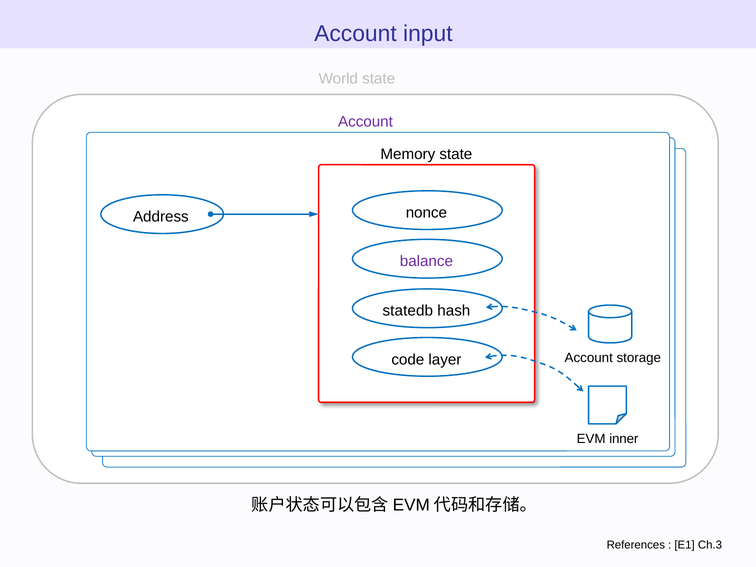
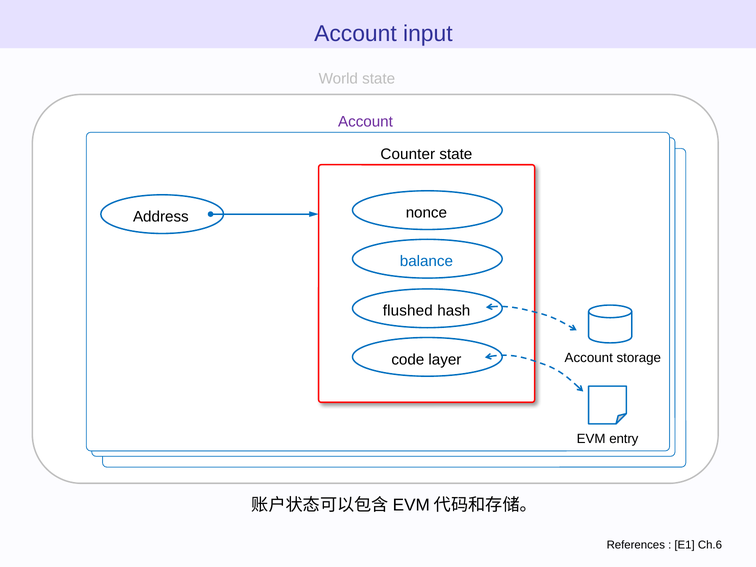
Memory: Memory -> Counter
balance colour: purple -> blue
statedb: statedb -> flushed
inner: inner -> entry
Ch.3: Ch.3 -> Ch.6
